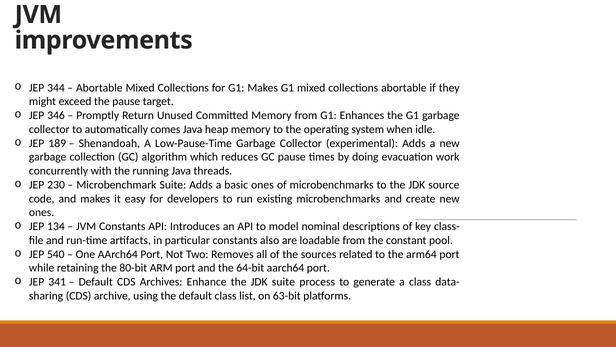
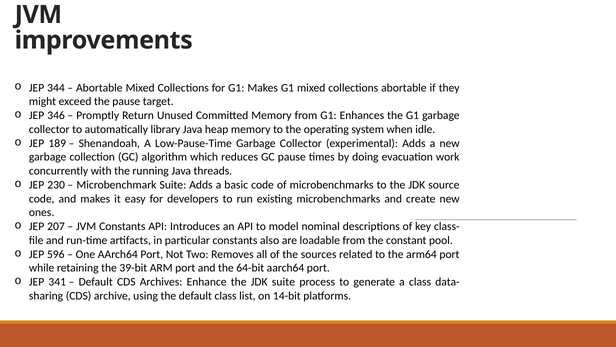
comes: comes -> library
basic ones: ones -> code
134: 134 -> 207
540: 540 -> 596
80-bit: 80-bit -> 39-bit
63-bit: 63-bit -> 14-bit
